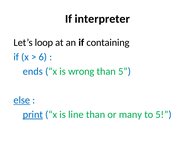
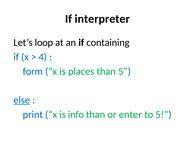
6: 6 -> 4
ends: ends -> form
wrong: wrong -> places
print underline: present -> none
line: line -> info
many: many -> enter
